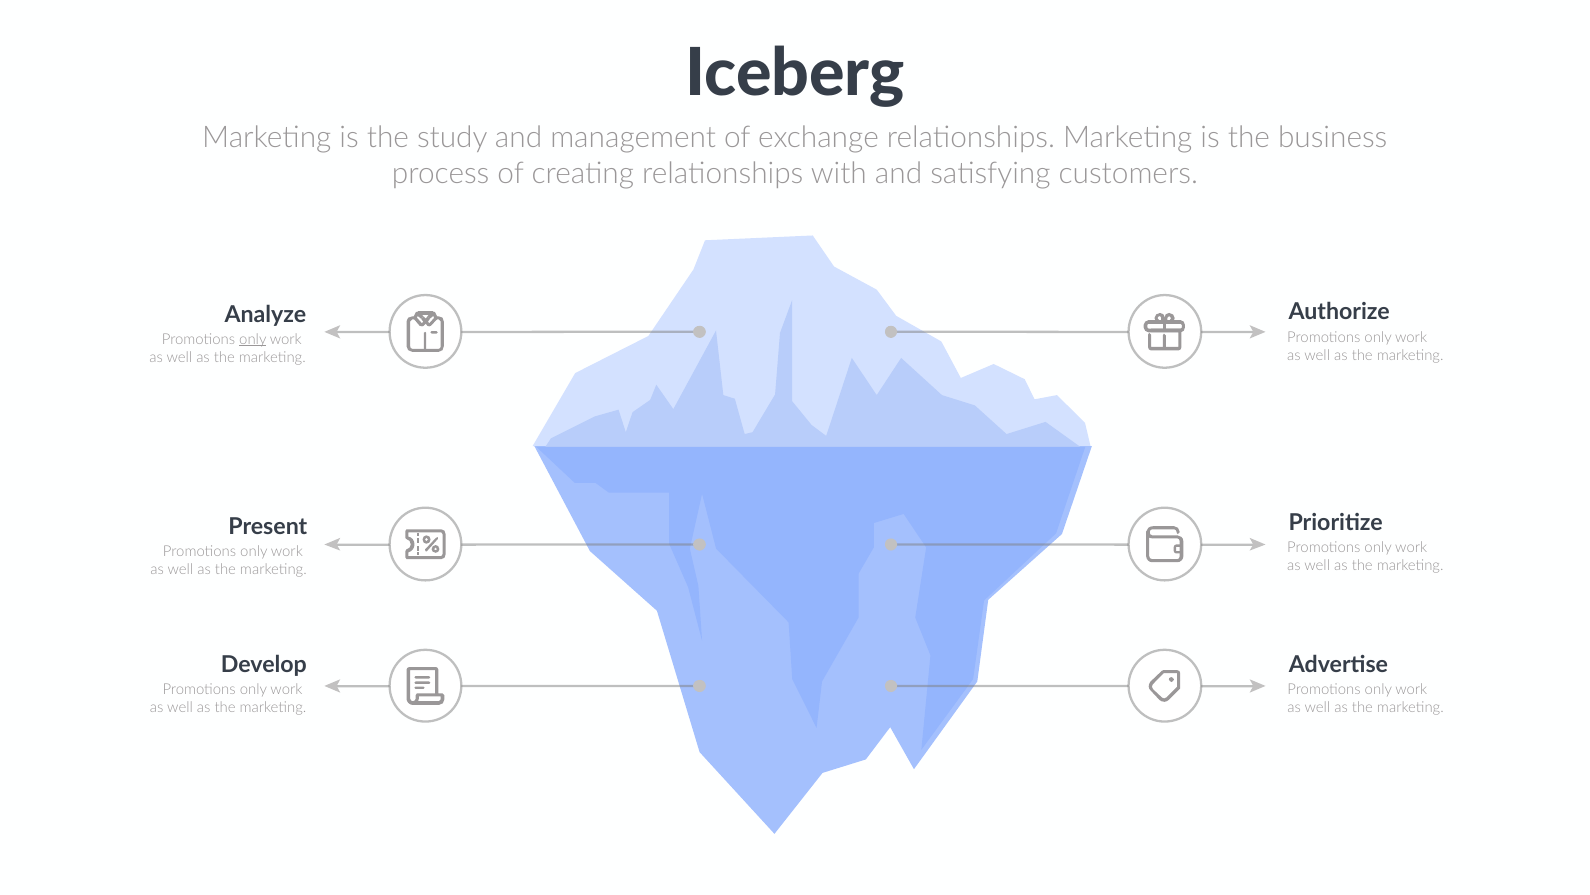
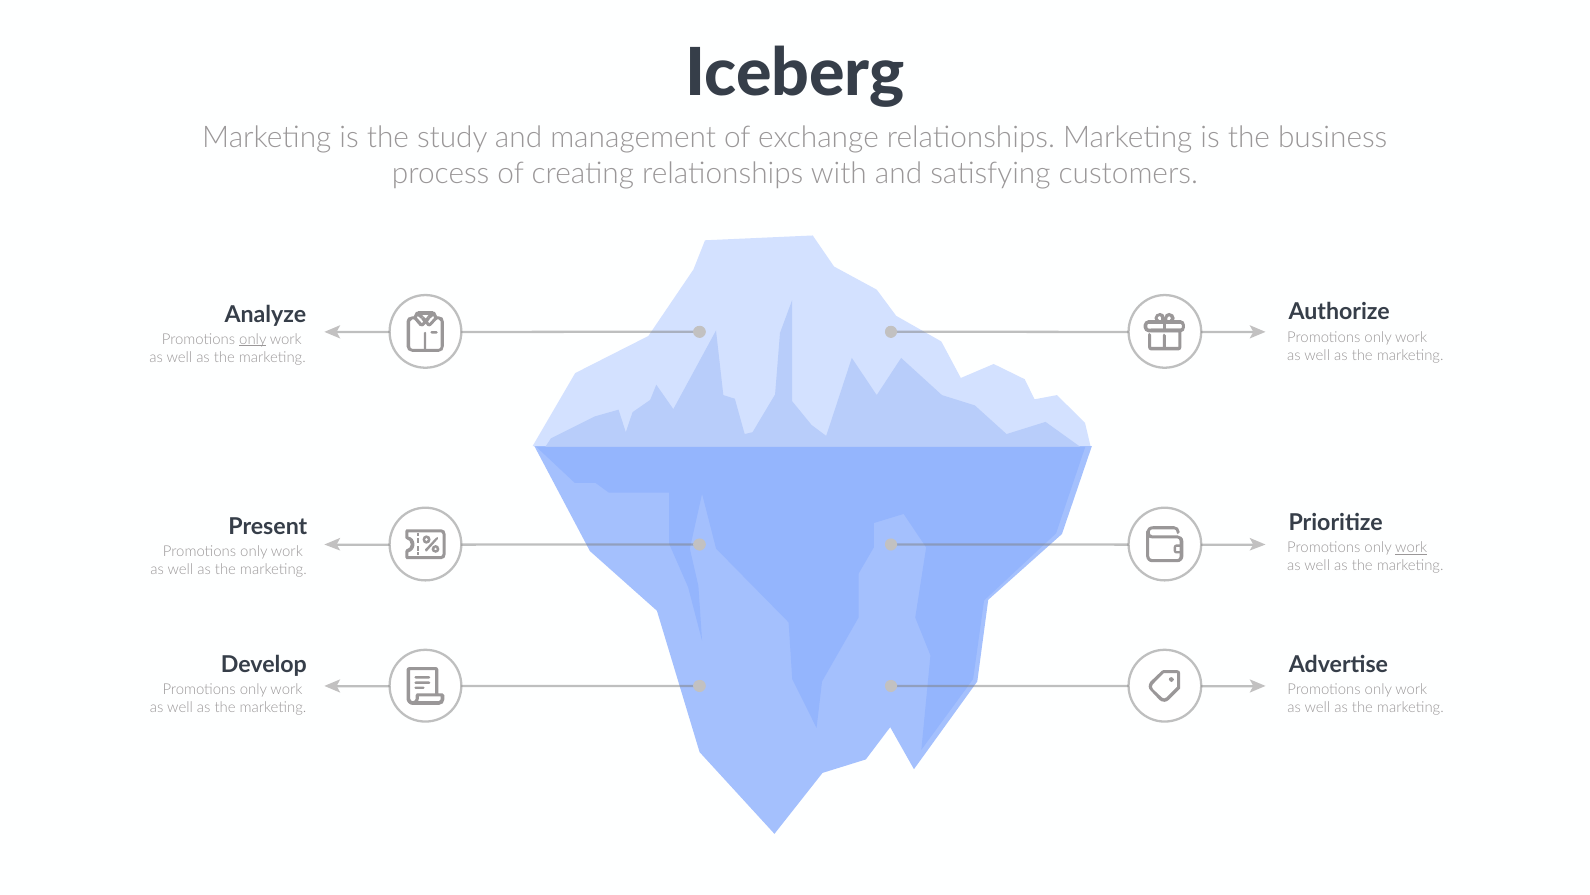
work at (1411, 548) underline: none -> present
